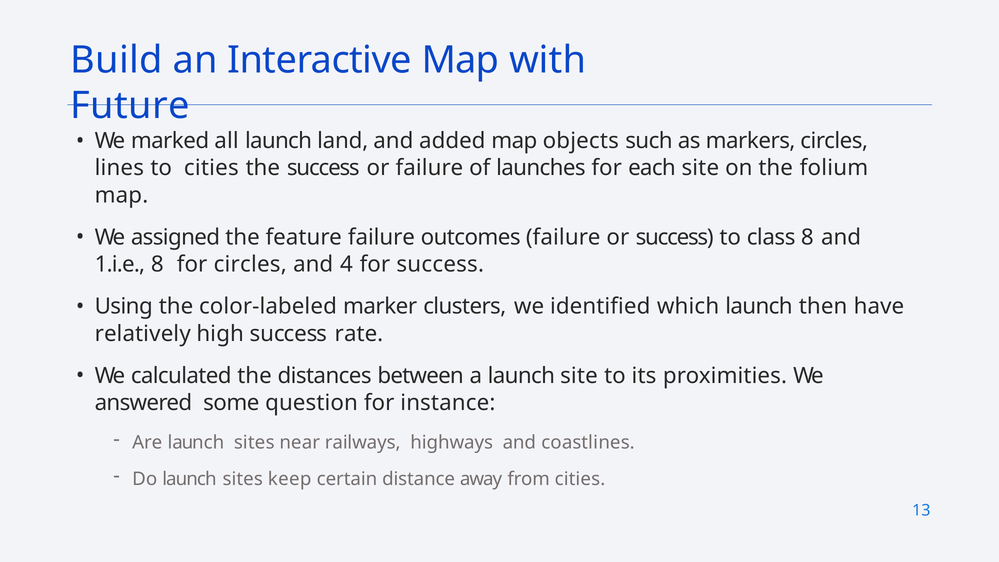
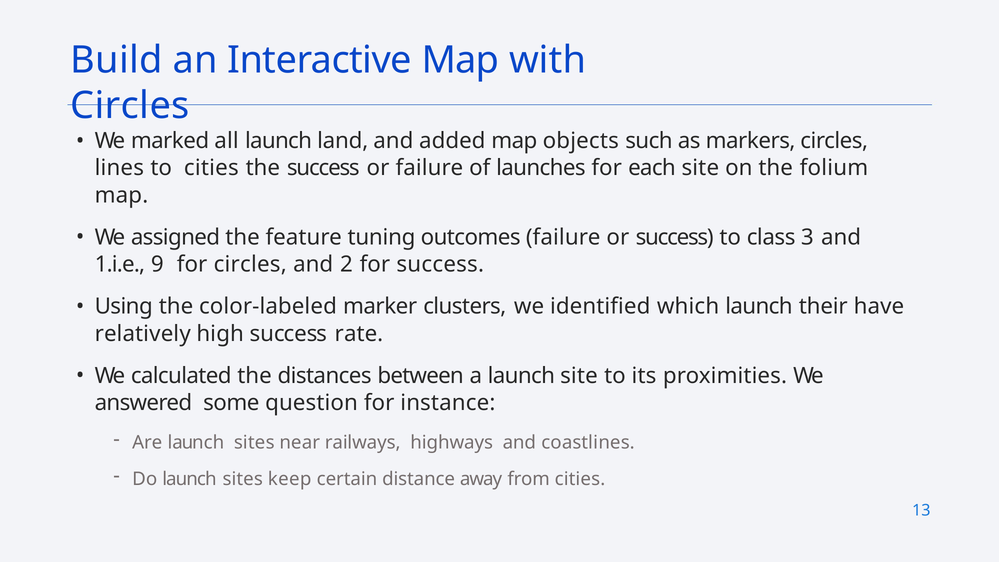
Future at (130, 106): Future -> Circles
feature failure: failure -> tuning
class 8: 8 -> 3
1.i.e 8: 8 -> 9
4: 4 -> 2
then: then -> their
